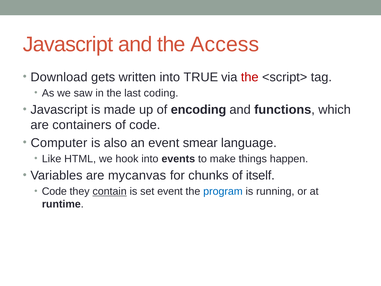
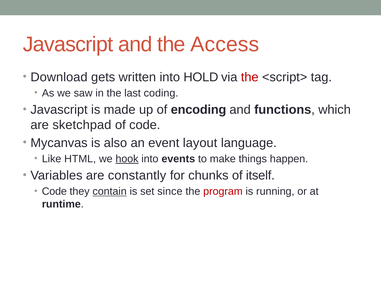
TRUE: TRUE -> HOLD
containers: containers -> sketchpad
Computer: Computer -> Mycanvas
smear: smear -> layout
hook underline: none -> present
mycanvas: mycanvas -> constantly
set event: event -> since
program colour: blue -> red
